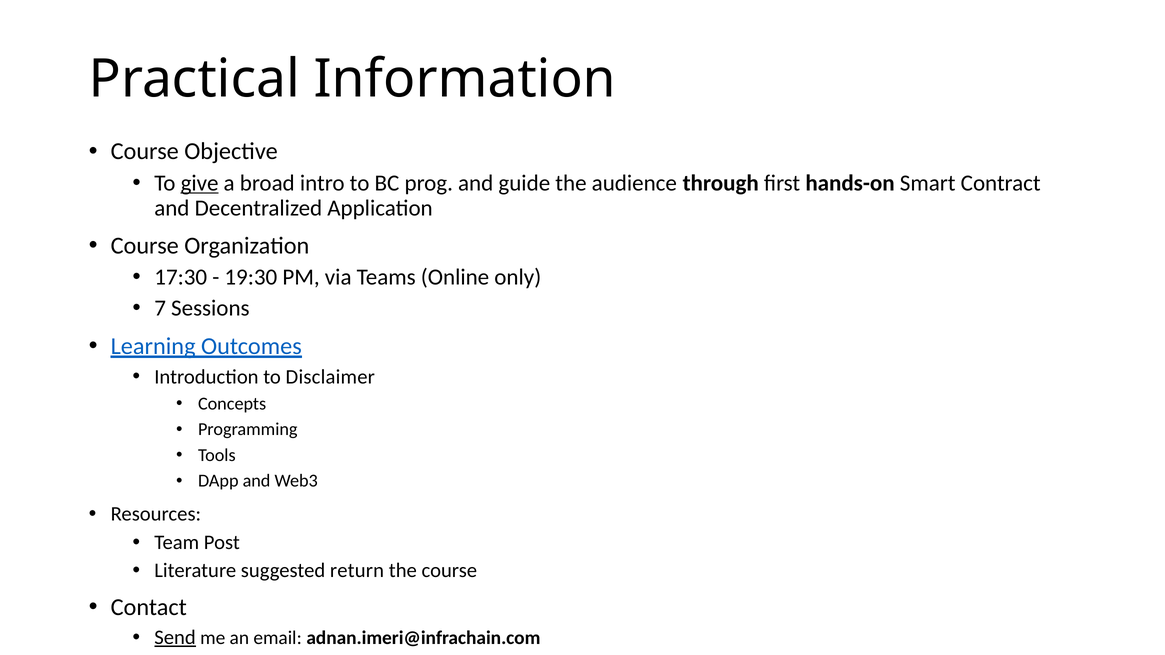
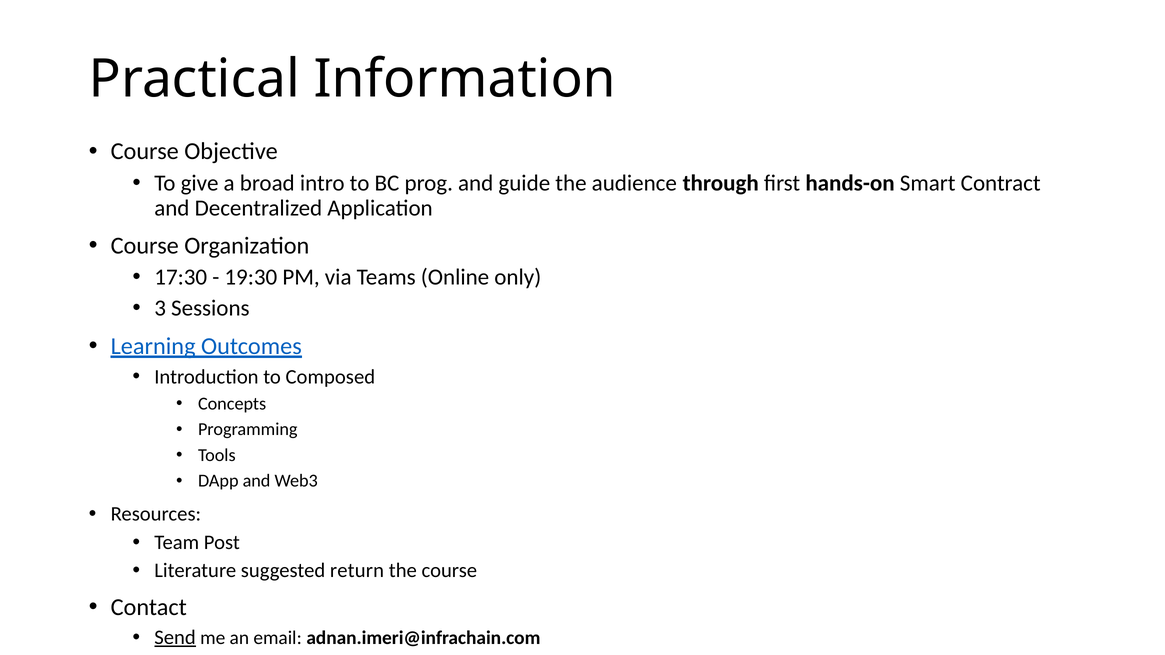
give underline: present -> none
7: 7 -> 3
Disclaimer: Disclaimer -> Composed
